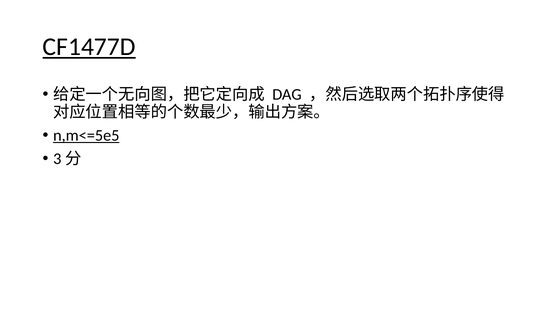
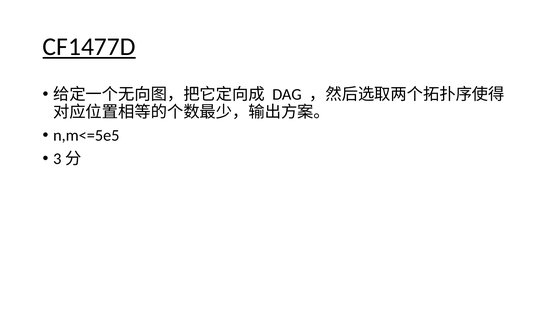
n,m<=5e5 underline: present -> none
